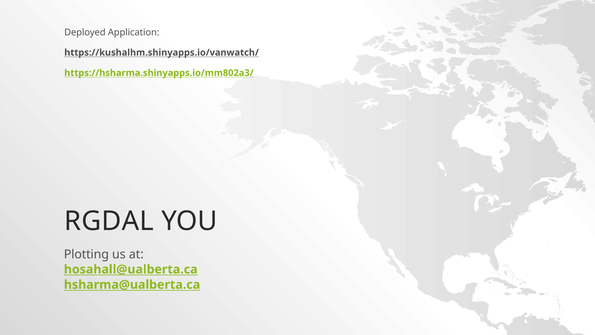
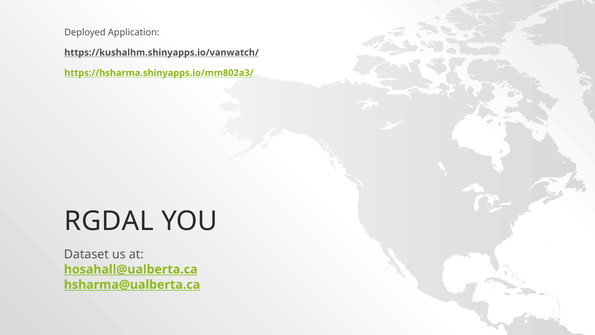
Plotting: Plotting -> Dataset
